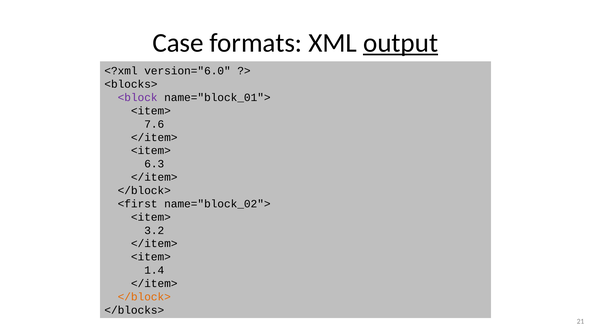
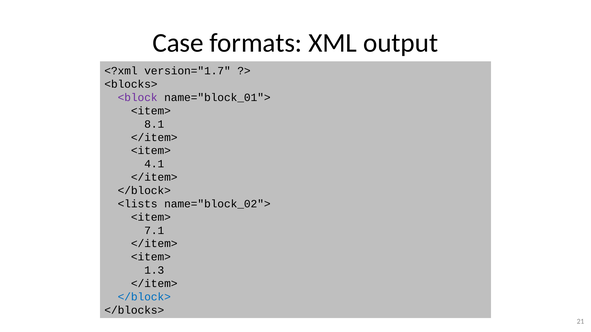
output underline: present -> none
version="6.0: version="6.0 -> version="1.7
7.6: 7.6 -> 8.1
6.3: 6.3 -> 4.1
<first: <first -> <lists
3.2: 3.2 -> 7.1
1.4: 1.4 -> 1.3
</block> at (144, 297) colour: orange -> blue
